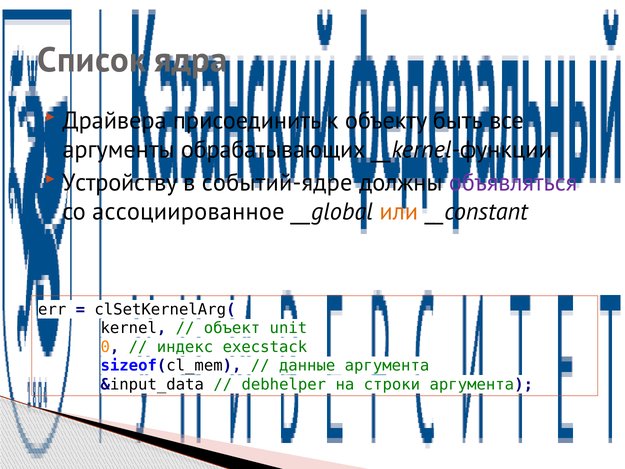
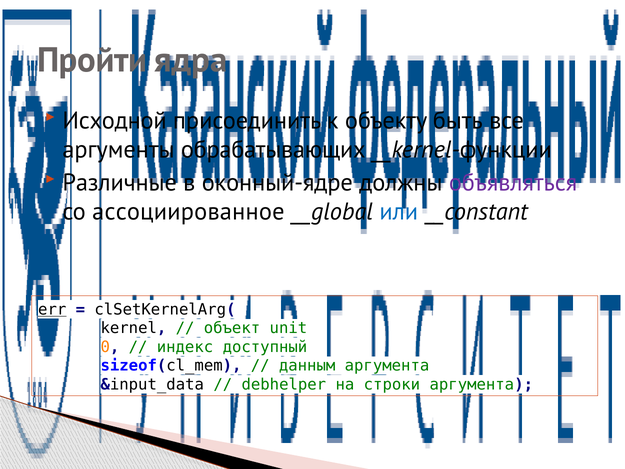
Список: Список -> Пройти
Драйвера: Драйвера -> Исходной
Устройству: Устройству -> Различные
событий-ядре: событий-ядре -> оконный-ядре
или colour: orange -> blue
err underline: none -> present
execstack: execstack -> доступный
данные: данные -> данным
